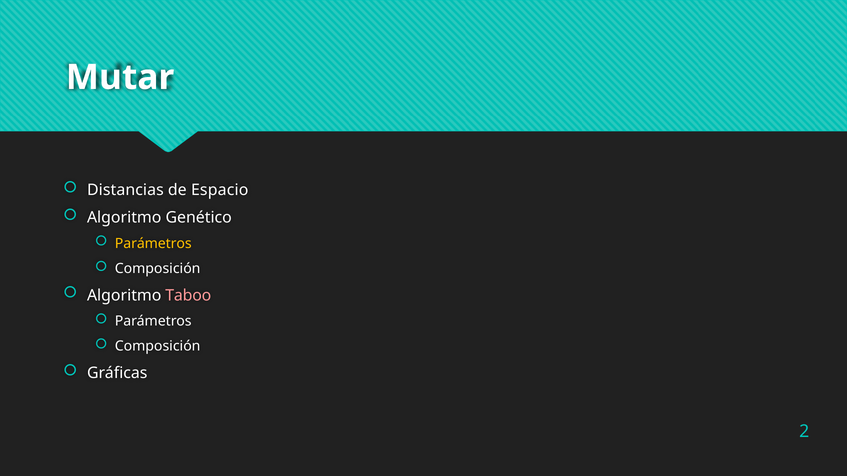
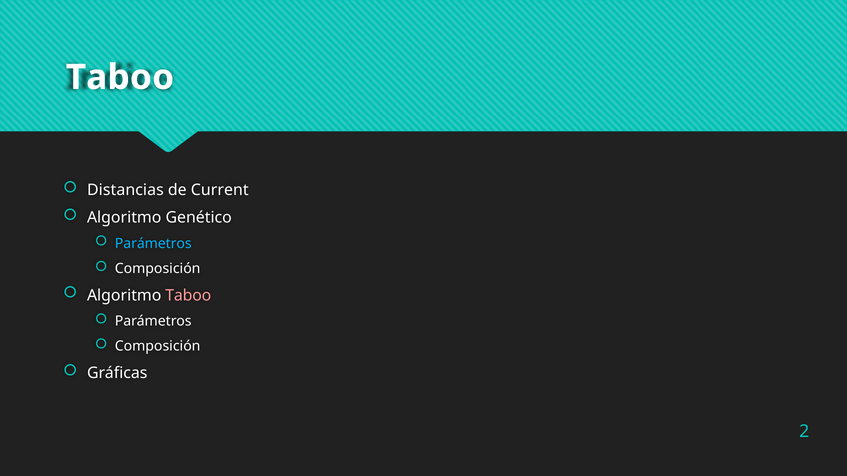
Mutar at (120, 77): Mutar -> Taboo
Espacio: Espacio -> Current
Parámetros at (153, 244) colour: yellow -> light blue
